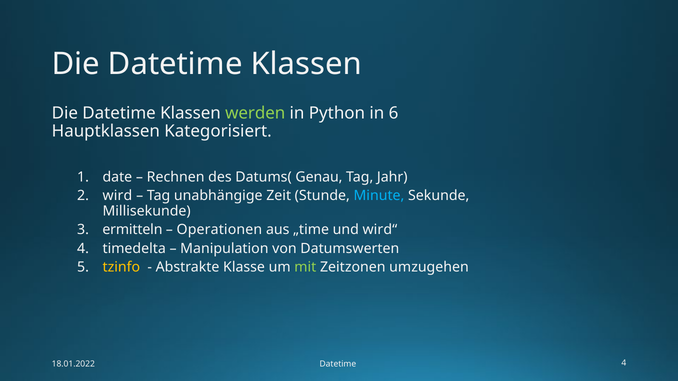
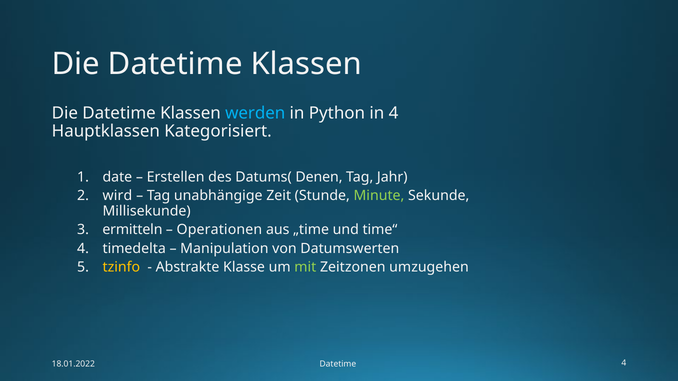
werden colour: light green -> light blue
in 6: 6 -> 4
Rechnen: Rechnen -> Erstellen
Genau: Genau -> Denen
Minute colour: light blue -> light green
wird“: wird“ -> time“
